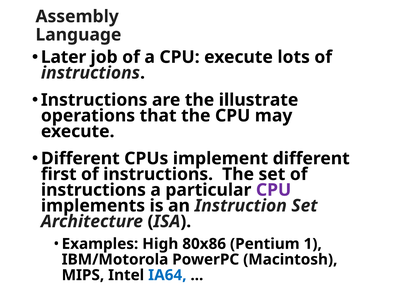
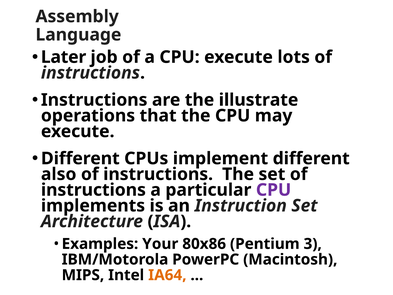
first: first -> also
High: High -> Your
1: 1 -> 3
IA64 colour: blue -> orange
